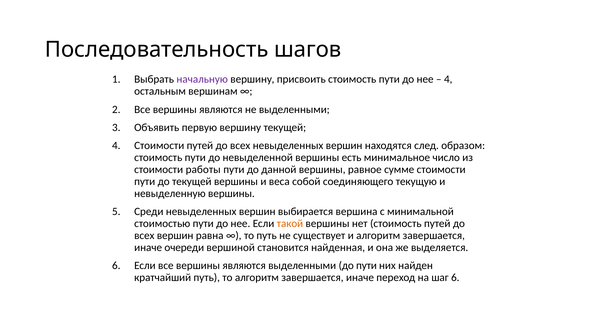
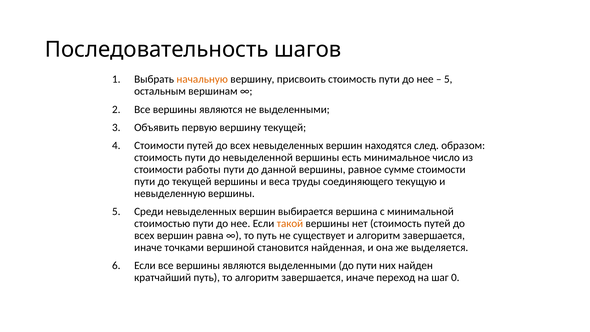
начальную colour: purple -> orange
4 at (448, 79): 4 -> 5
собой: собой -> труды
очереди: очереди -> точками
шаг 6: 6 -> 0
